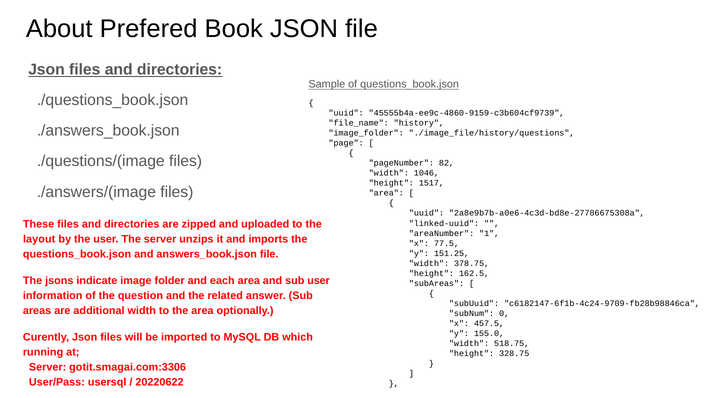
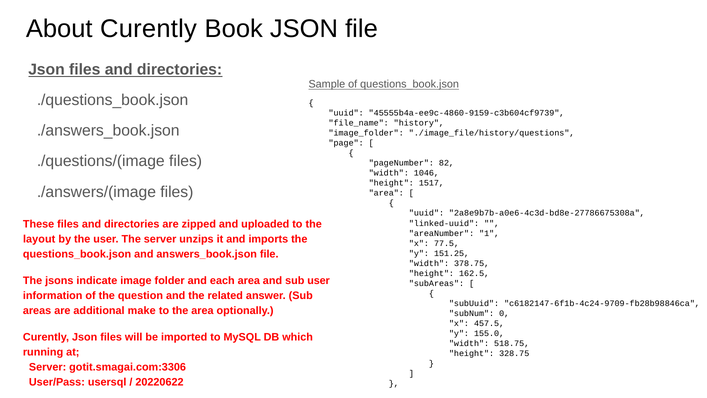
About Prefered: Prefered -> Curently
additional width: width -> make
